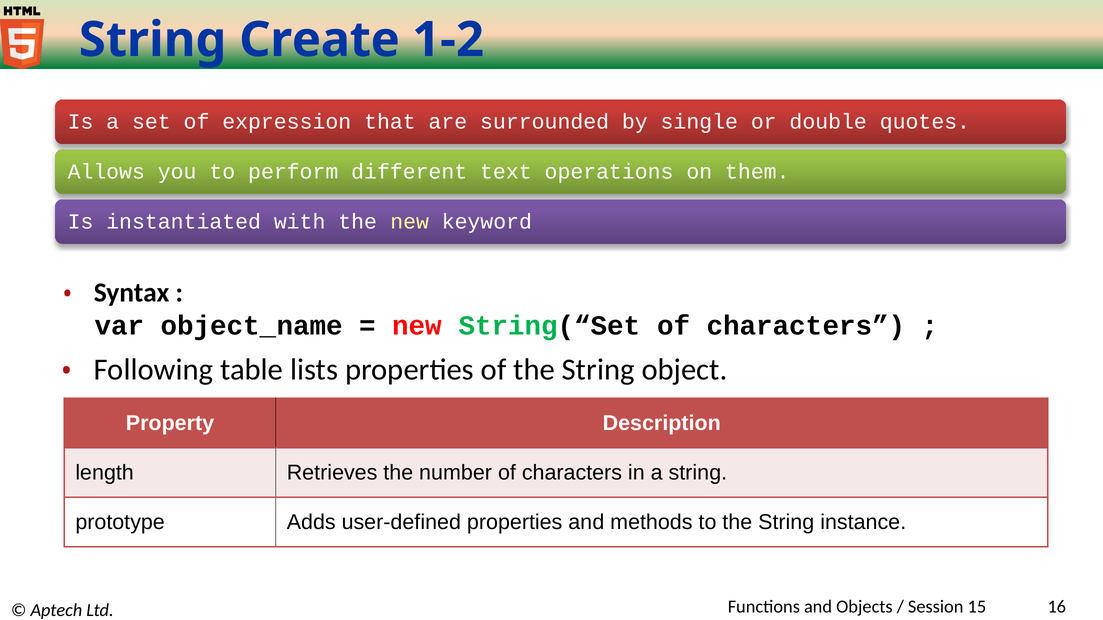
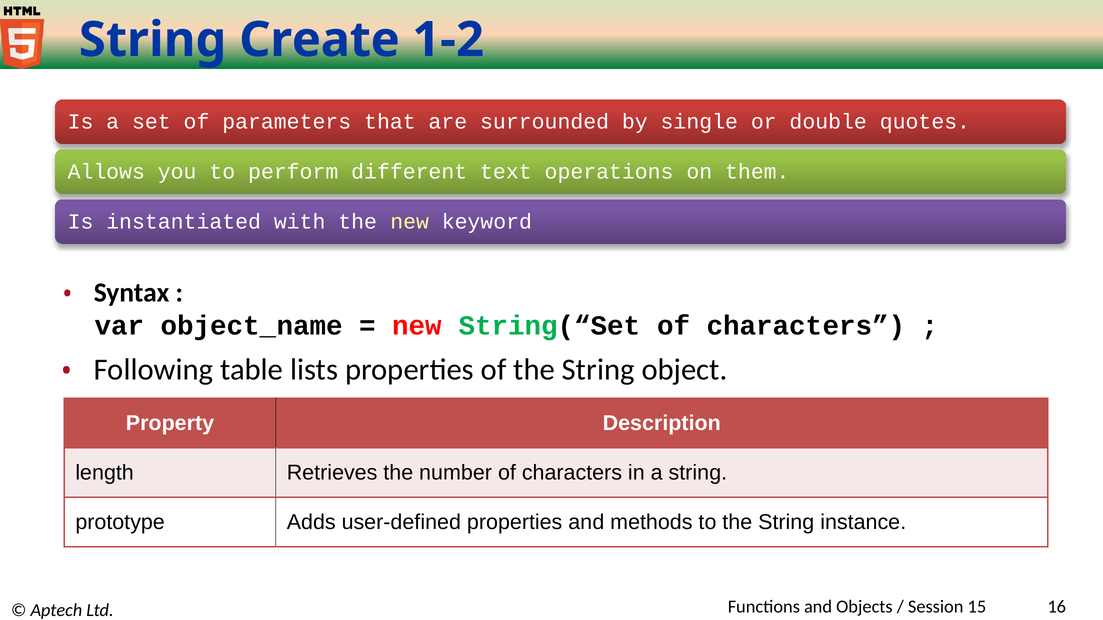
expression: expression -> parameters
